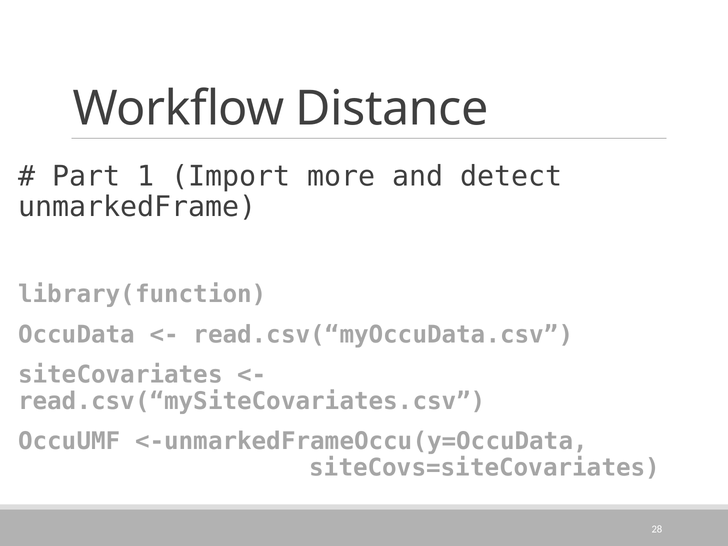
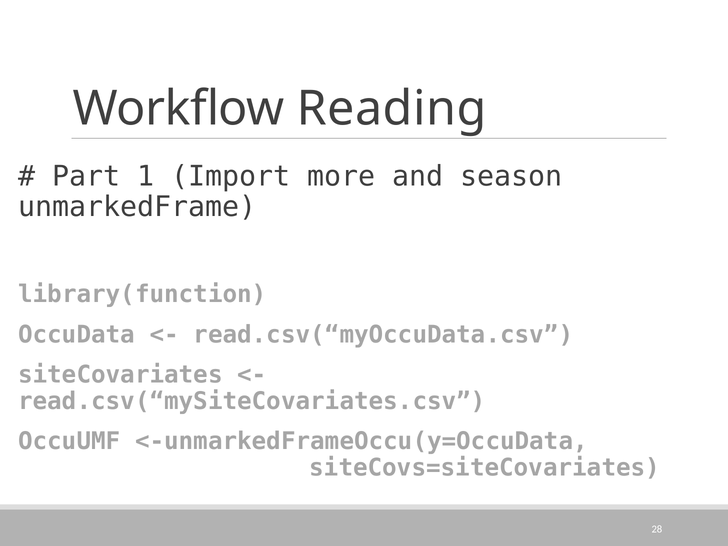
Distance: Distance -> Reading
detect: detect -> season
